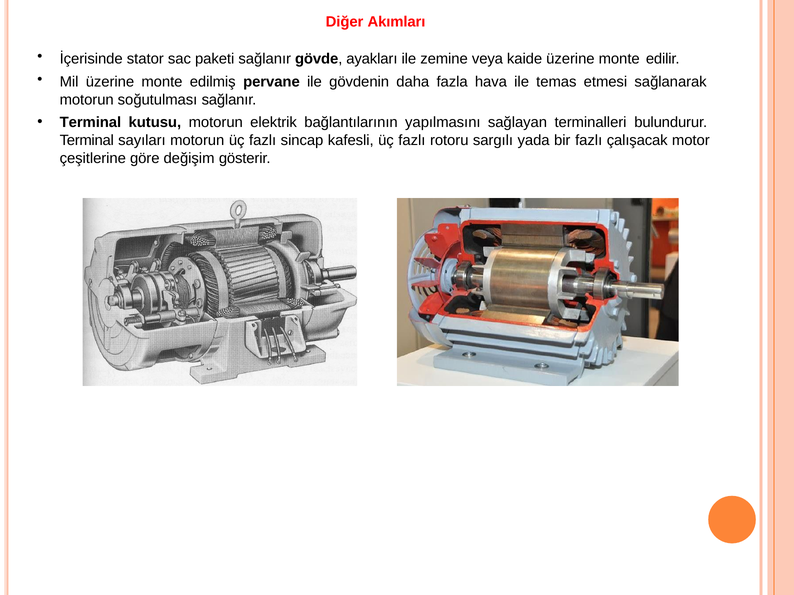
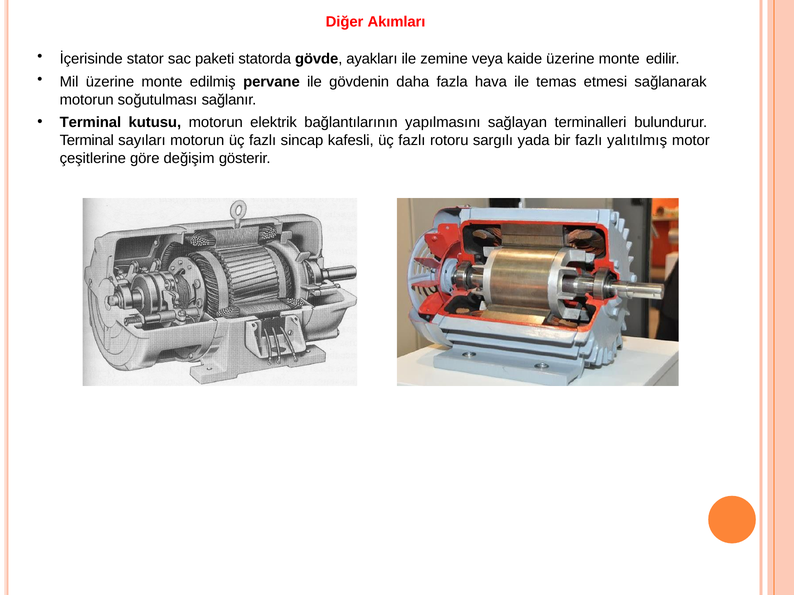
paketi sağlanır: sağlanır -> statorda
çalışacak: çalışacak -> yalıtılmış
